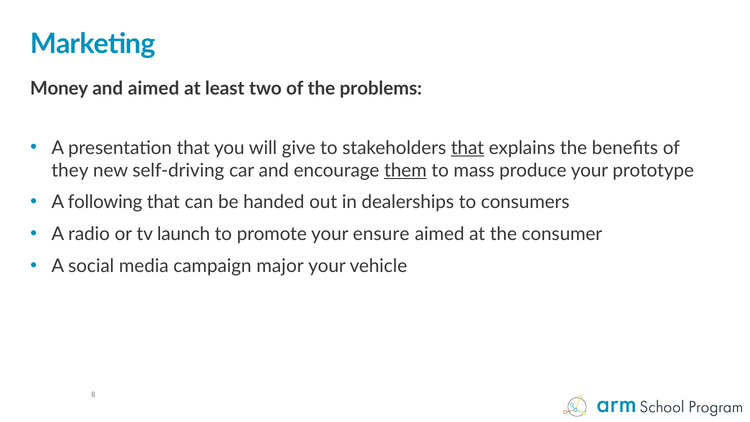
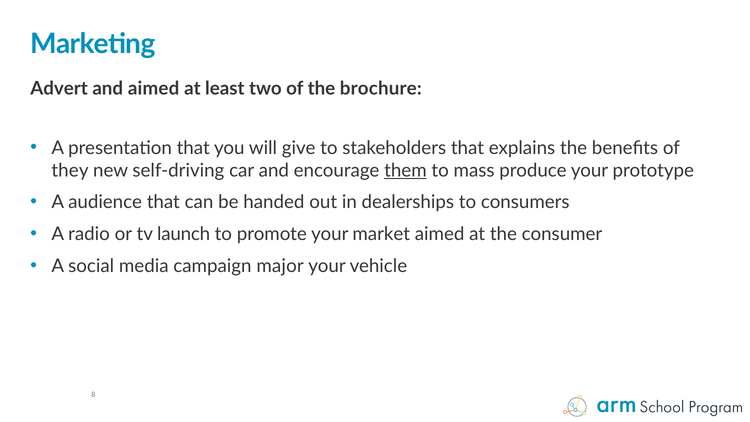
Money: Money -> Advert
problems: problems -> brochure
that at (467, 148) underline: present -> none
following: following -> audience
ensure: ensure -> market
